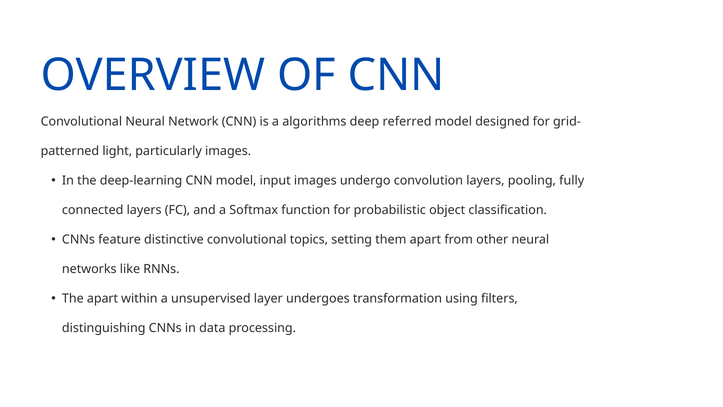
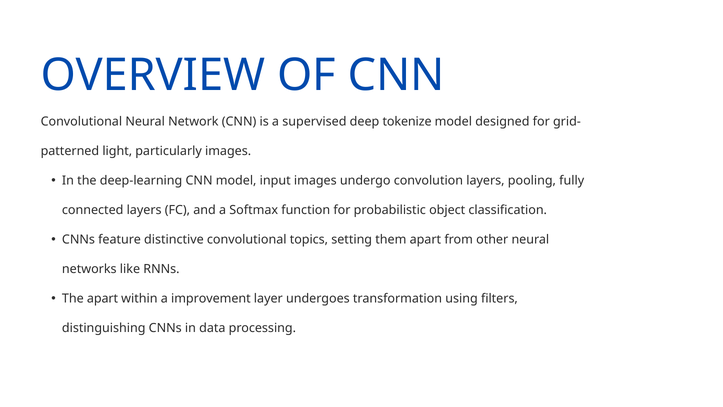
algorithms: algorithms -> supervised
referred: referred -> tokenize
unsupervised: unsupervised -> improvement
